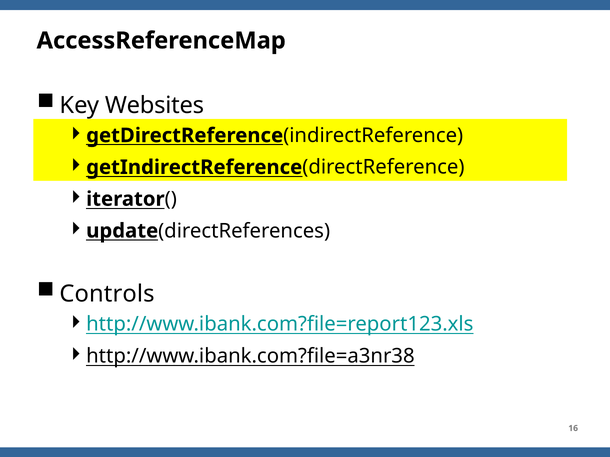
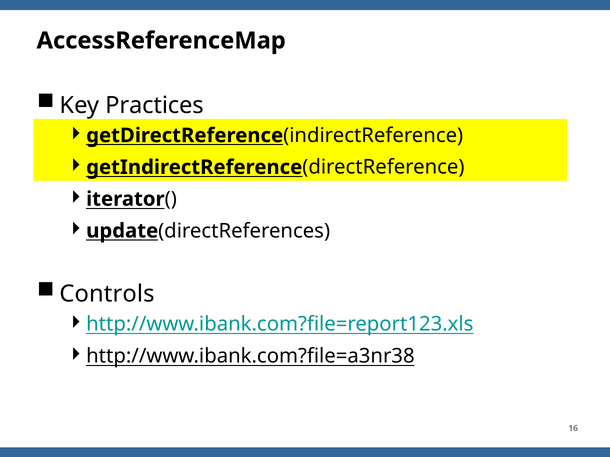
Websites: Websites -> Practices
